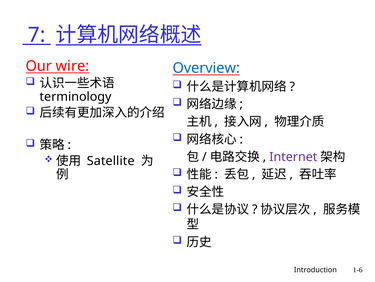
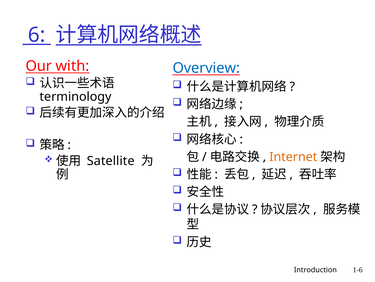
7: 7 -> 6
wire: wire -> with
Internet colour: purple -> orange
